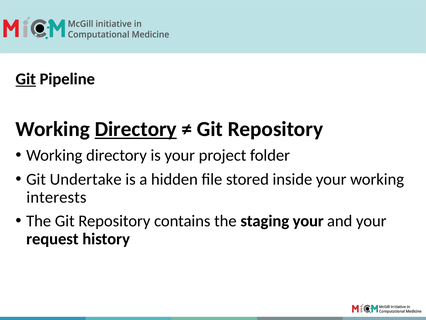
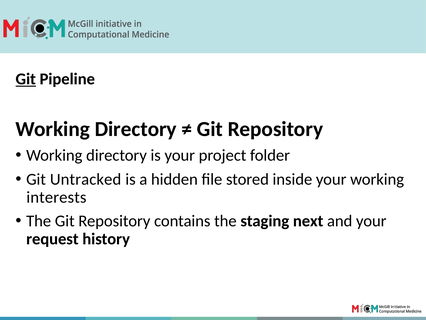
Directory at (136, 129) underline: present -> none
Undertake: Undertake -> Untracked
staging your: your -> next
